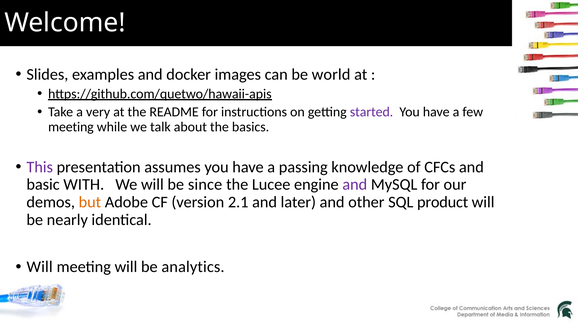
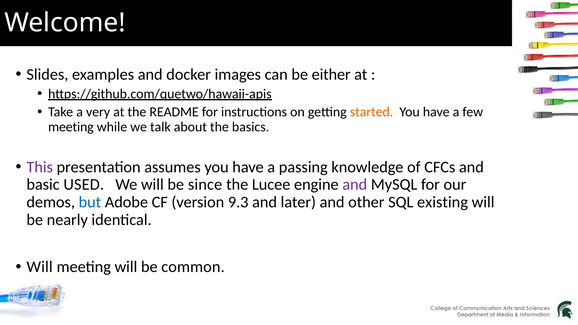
world: world -> either
started colour: purple -> orange
WITH: WITH -> USED
but colour: orange -> blue
2.1: 2.1 -> 9.3
product: product -> existing
analytics: analytics -> common
